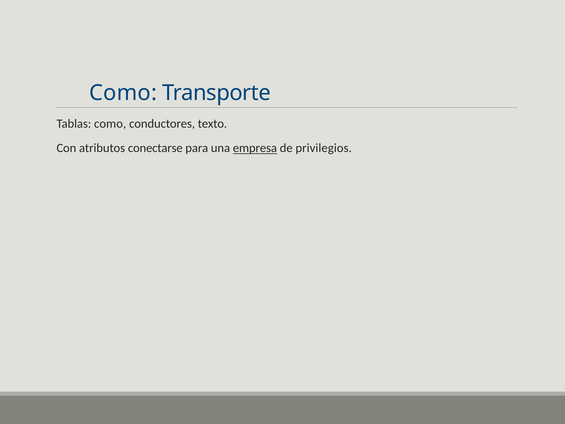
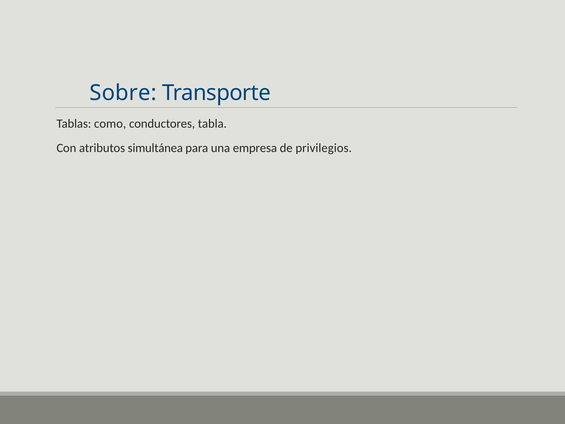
Como at (123, 93): Como -> Sobre
texto: texto -> tabla
conectarse: conectarse -> simultánea
empresa underline: present -> none
